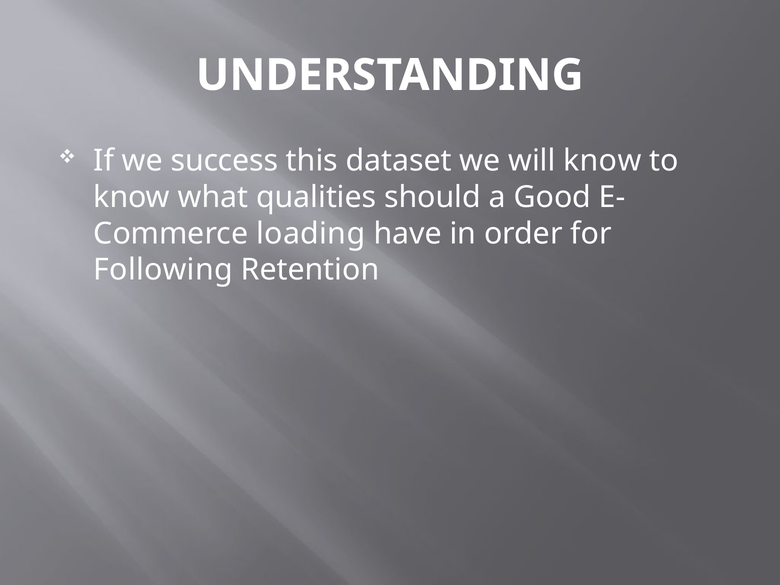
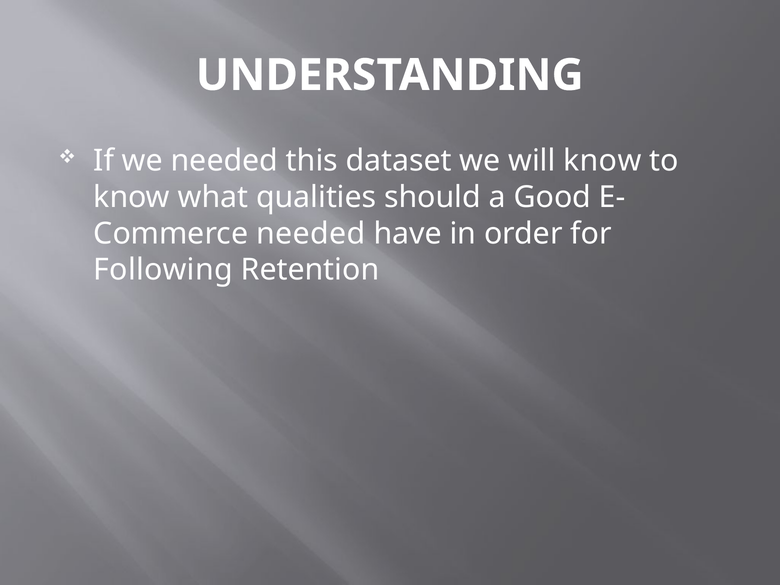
we success: success -> needed
loading at (311, 234): loading -> needed
